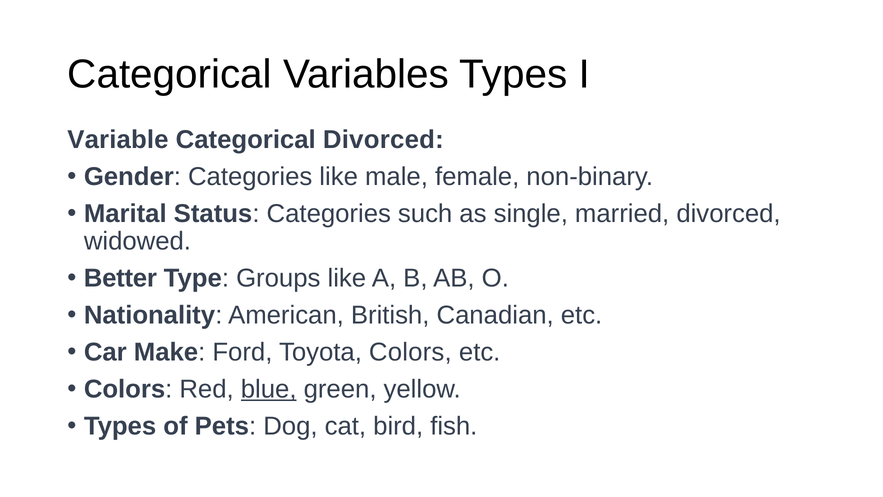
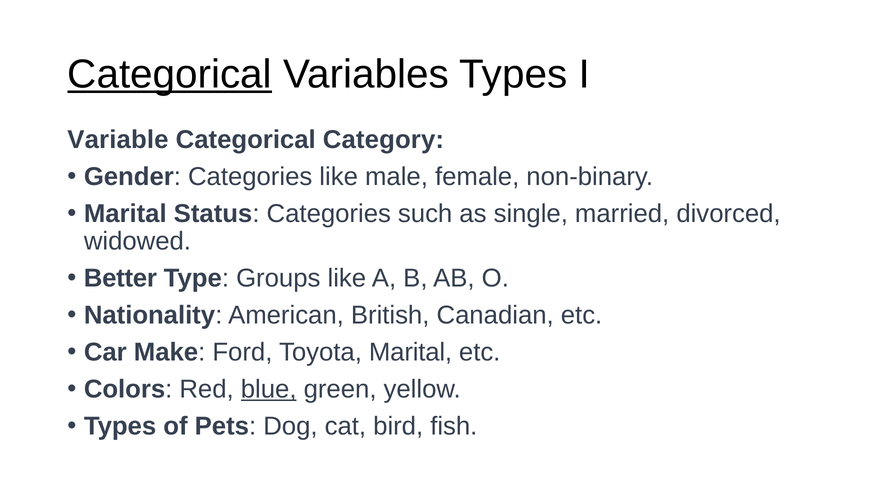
Categorical at (170, 74) underline: none -> present
Categorical Divorced: Divorced -> Category
Toyota Colors: Colors -> Marital
